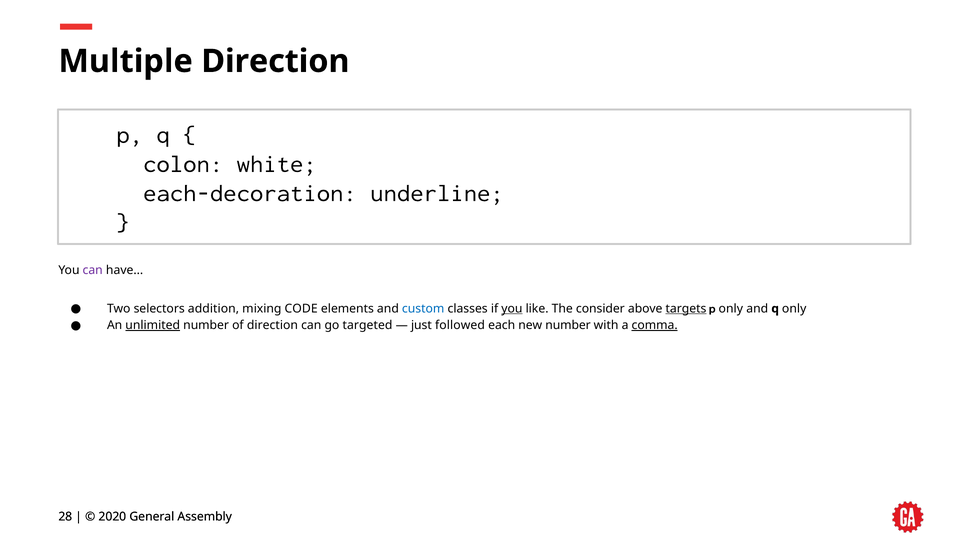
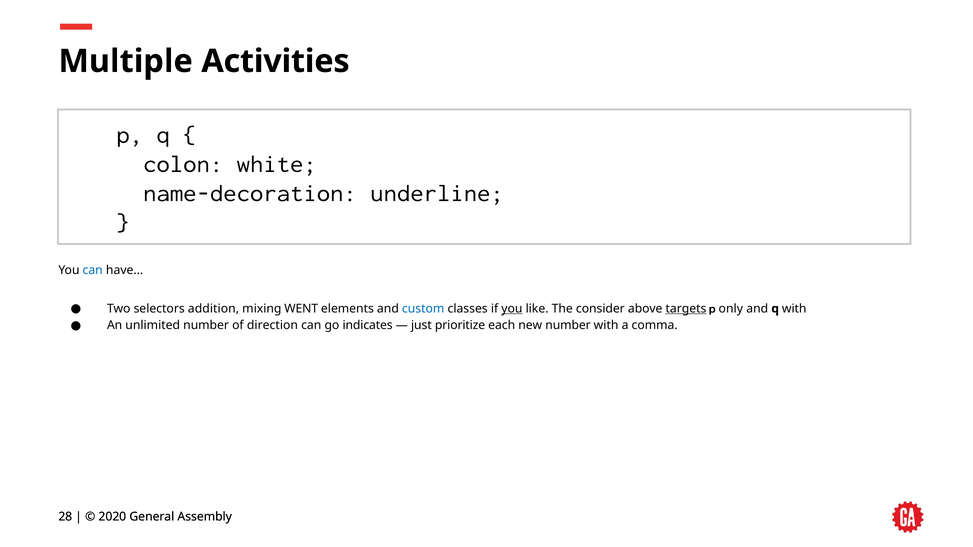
Multiple Direction: Direction -> Activities
each-decoration: each-decoration -> name-decoration
can at (93, 270) colour: purple -> blue
CODE: CODE -> WENT
q only: only -> with
unlimited underline: present -> none
targeted: targeted -> indicates
followed: followed -> prioritize
comma underline: present -> none
